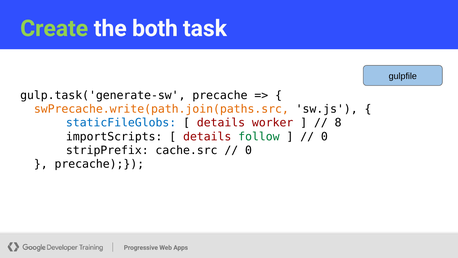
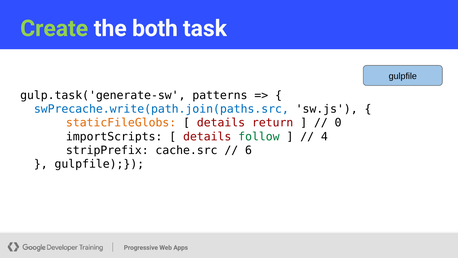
gulp.task('generate-sw precache: precache -> patterns
swPrecache.write(path.join(paths.src colour: orange -> blue
staticFileGlobs colour: blue -> orange
worker: worker -> return
8: 8 -> 0
0 at (324, 136): 0 -> 4
0 at (249, 150): 0 -> 6
precache at (99, 164): precache -> gulpfile
